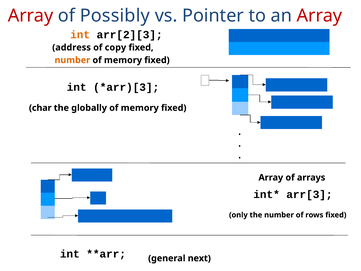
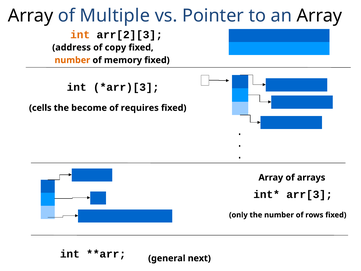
Array at (31, 16) colour: red -> black
Possibly: Possibly -> Multiple
Array at (319, 16) colour: red -> black
char: char -> cells
globally: globally -> become
memory at (140, 108): memory -> requires
